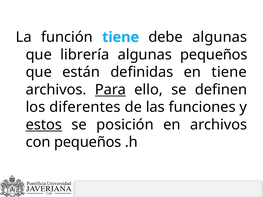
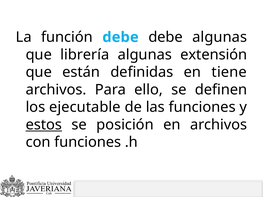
función tiene: tiene -> debe
algunas pequeños: pequeños -> extensión
Para underline: present -> none
diferentes: diferentes -> ejecutable
con pequeños: pequeños -> funciones
